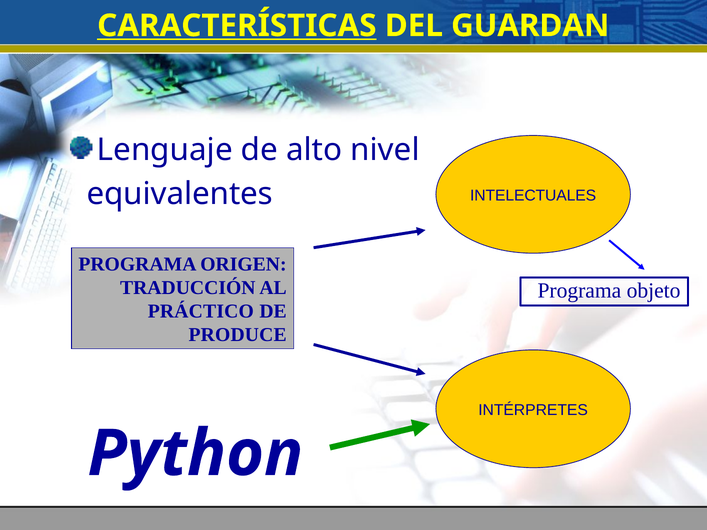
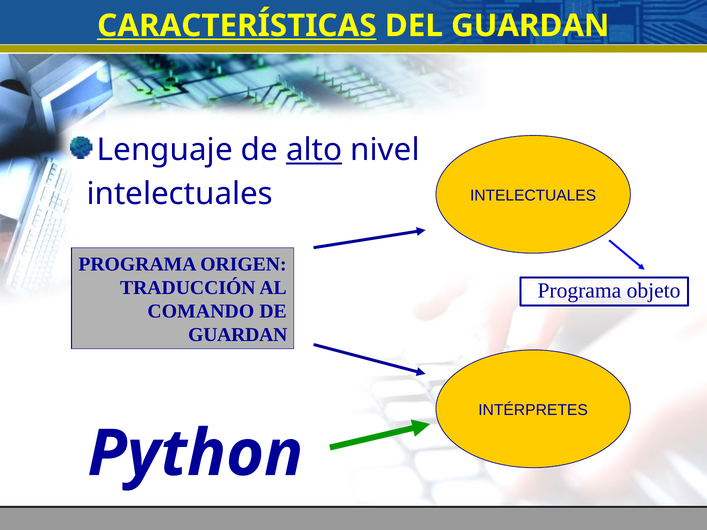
alto underline: none -> present
equivalentes at (180, 194): equivalentes -> intelectuales
PRÁCTICO: PRÁCTICO -> COMANDO
PRODUCE at (238, 335): PRODUCE -> GUARDAN
